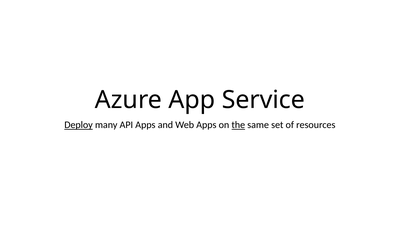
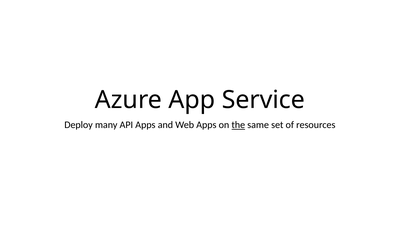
Deploy underline: present -> none
